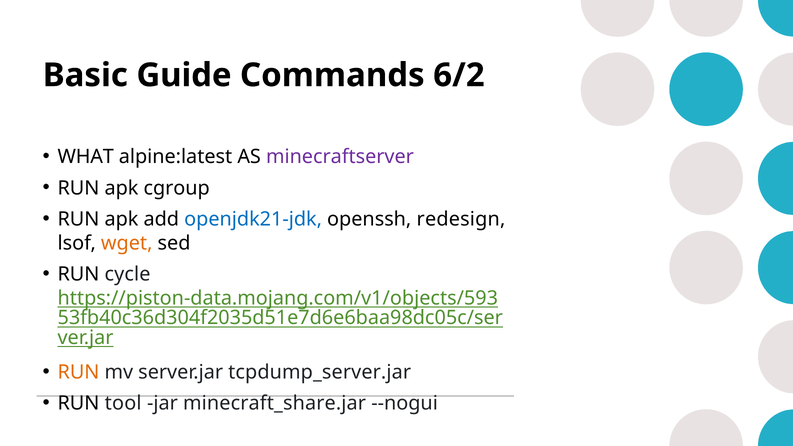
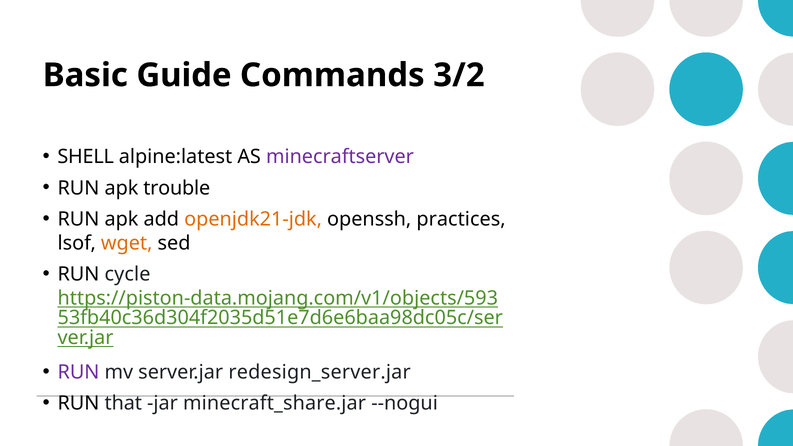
6/2: 6/2 -> 3/2
WHAT: WHAT -> SHELL
cgroup: cgroup -> trouble
openjdk21-jdk colour: blue -> orange
redesign: redesign -> practices
RUN at (79, 372) colour: orange -> purple
tcpdump_server.jar: tcpdump_server.jar -> redesign_server.jar
tool: tool -> that
